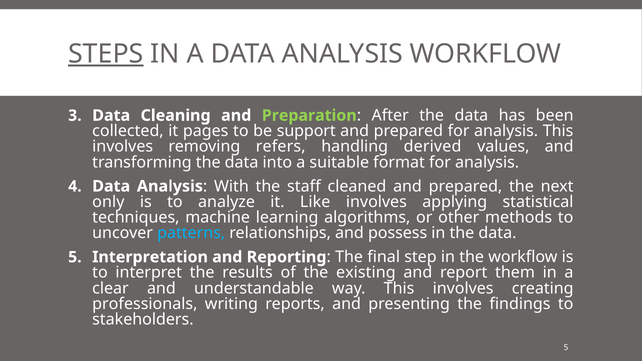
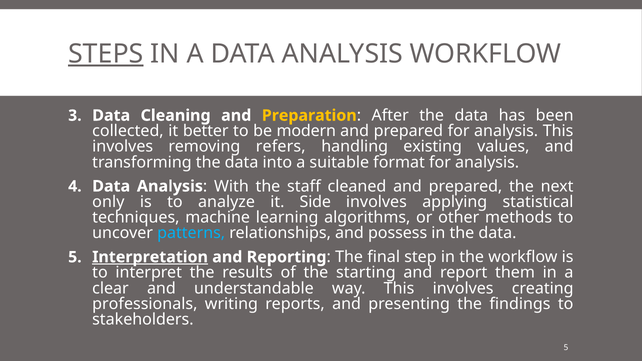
Preparation colour: light green -> yellow
pages: pages -> better
support: support -> modern
derived: derived -> existing
Like: Like -> Side
Interpretation underline: none -> present
existing: existing -> starting
